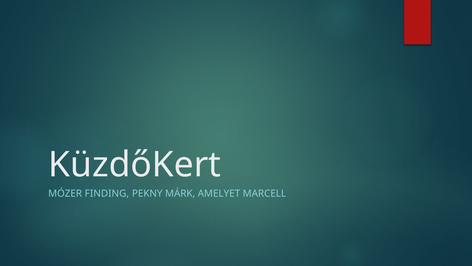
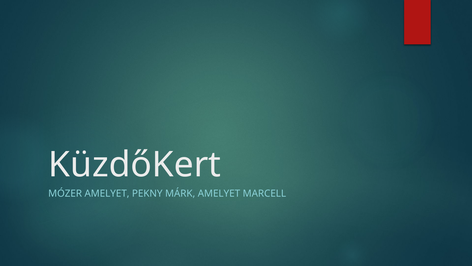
MÓZER FINDING: FINDING -> AMELYET
